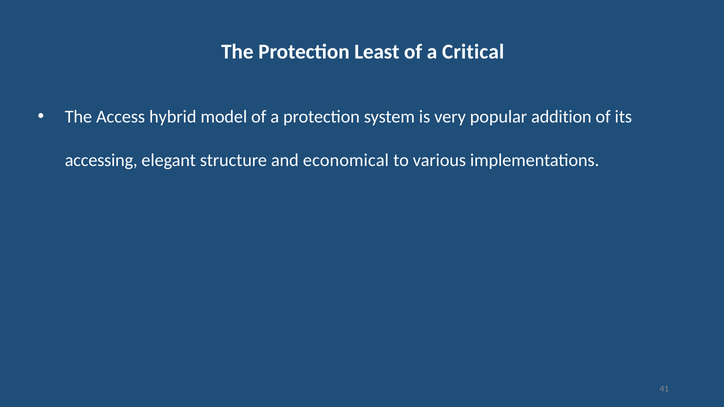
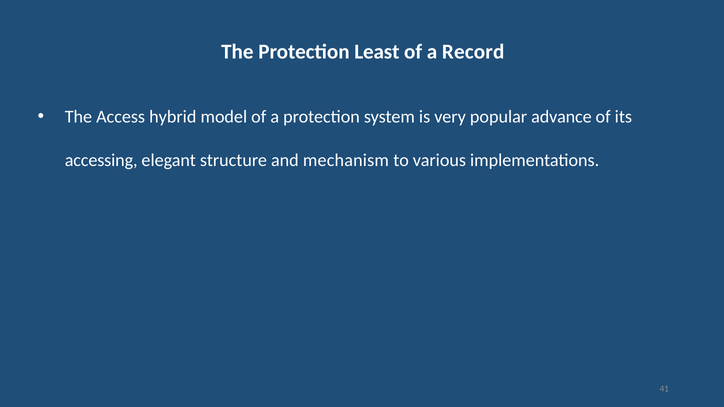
Critical: Critical -> Record
addition: addition -> advance
economical: economical -> mechanism
